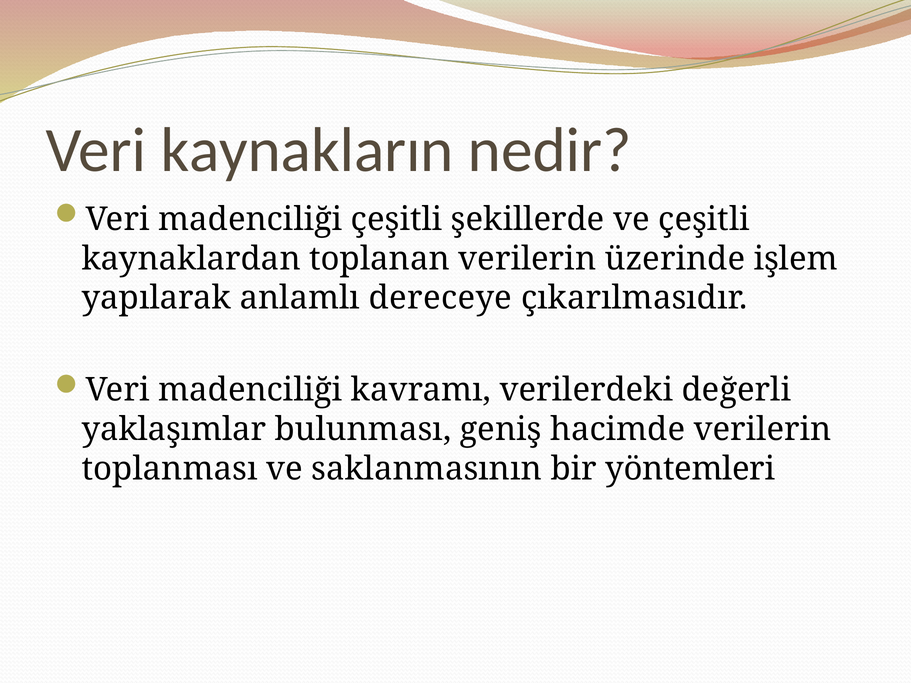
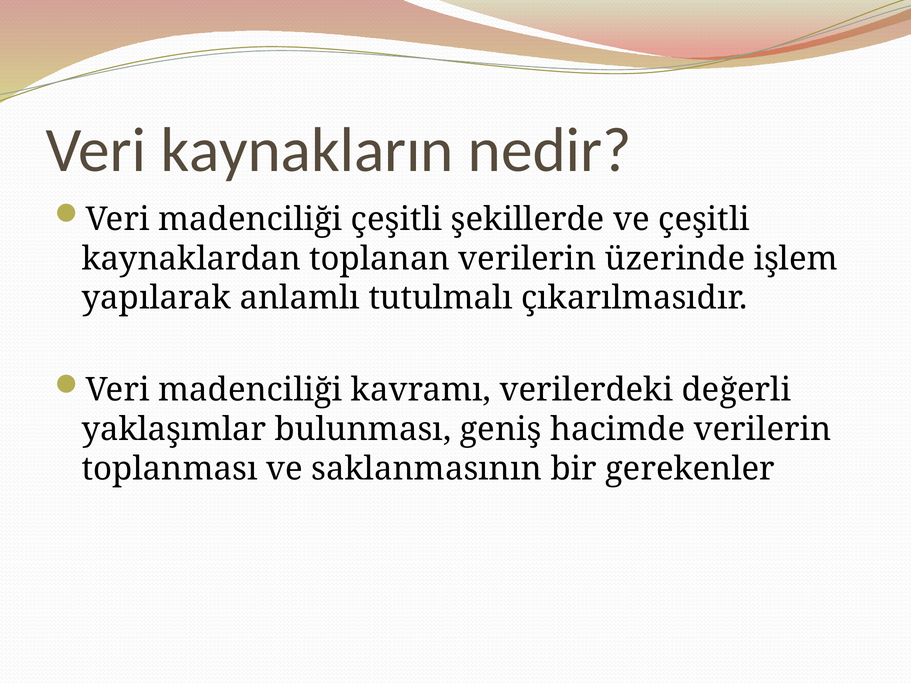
dereceye: dereceye -> tutulmalı
yöntemleri: yöntemleri -> gerekenler
